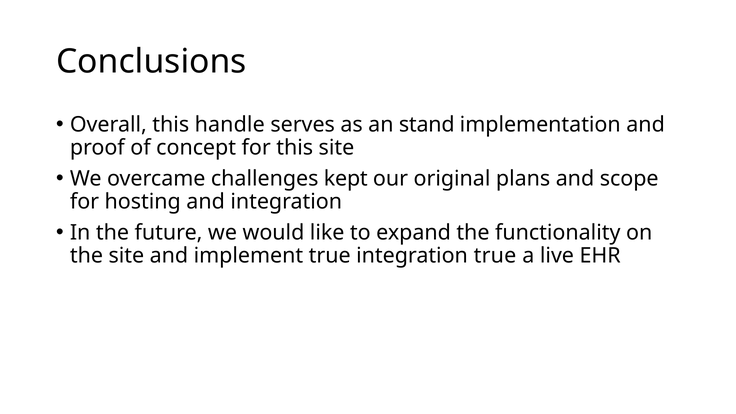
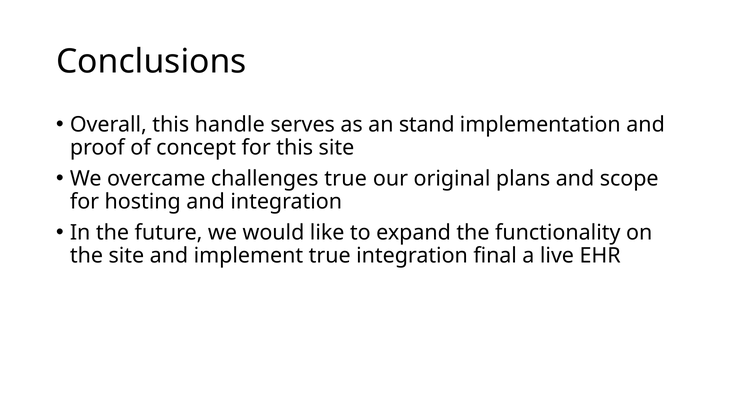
challenges kept: kept -> true
integration true: true -> final
